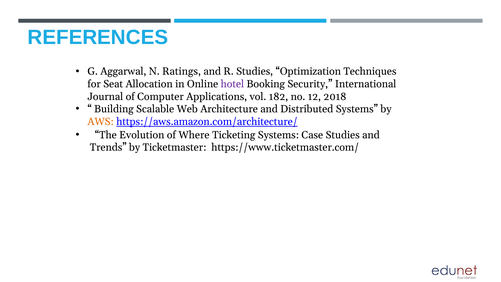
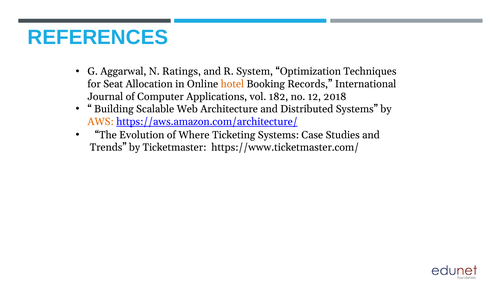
R Studies: Studies -> System
hotel colour: purple -> orange
Security: Security -> Records
